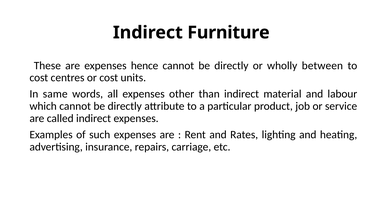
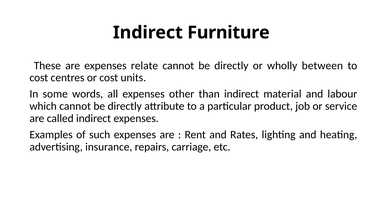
hence: hence -> relate
same: same -> some
